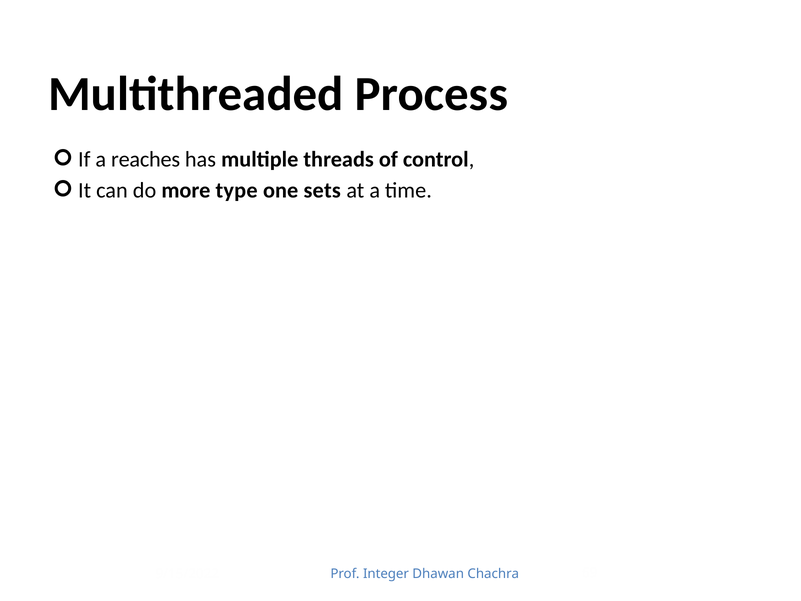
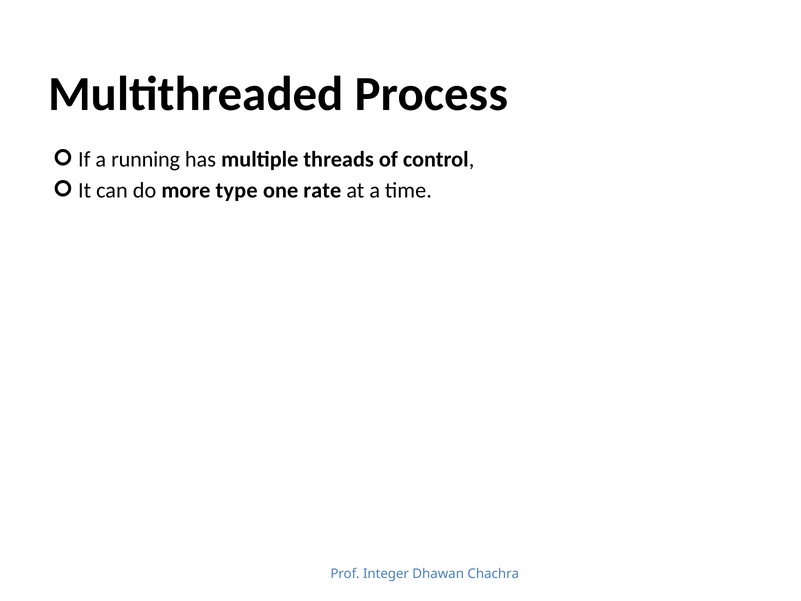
reaches: reaches -> running
sets: sets -> rate
